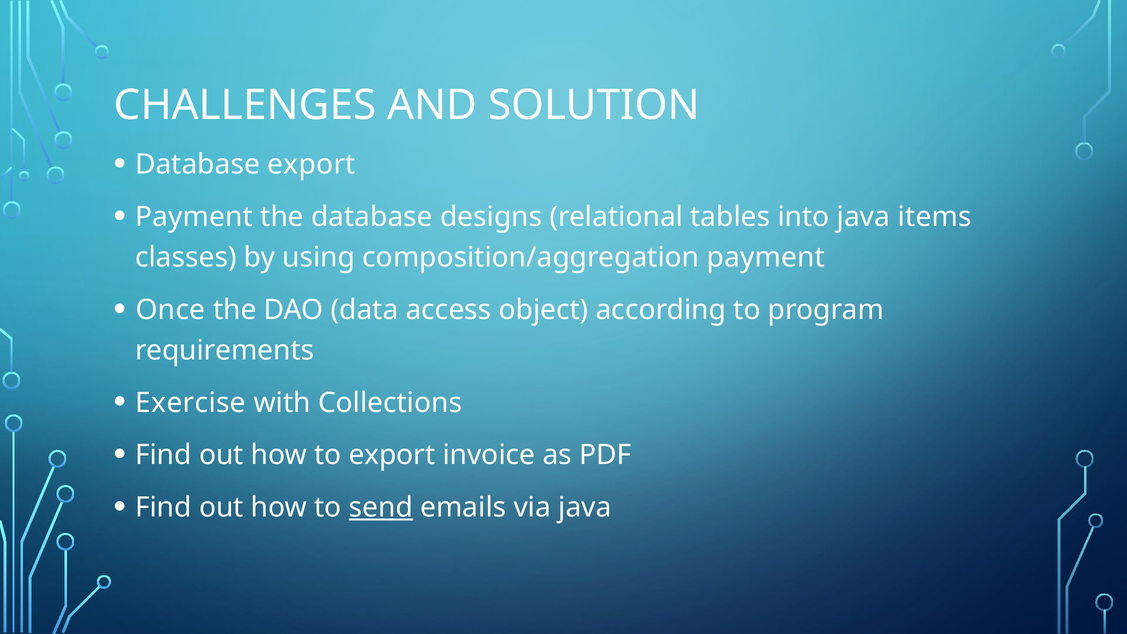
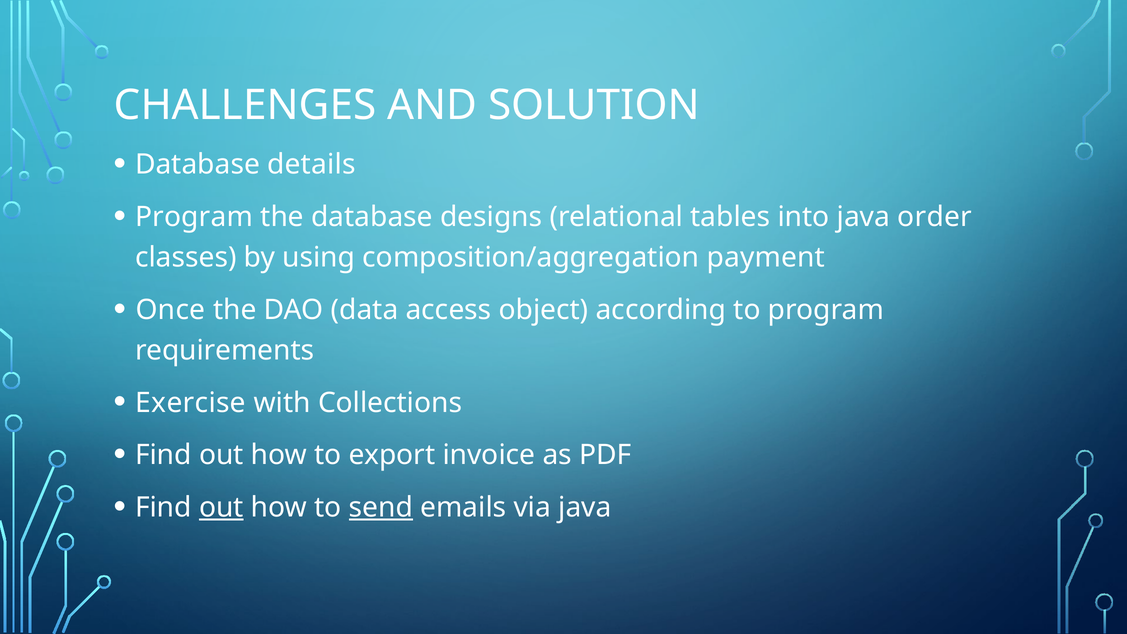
Database export: export -> details
Payment at (194, 217): Payment -> Program
items: items -> order
out at (221, 507) underline: none -> present
